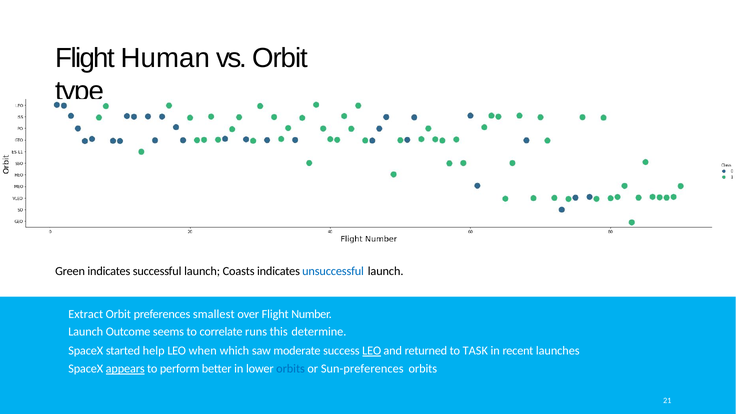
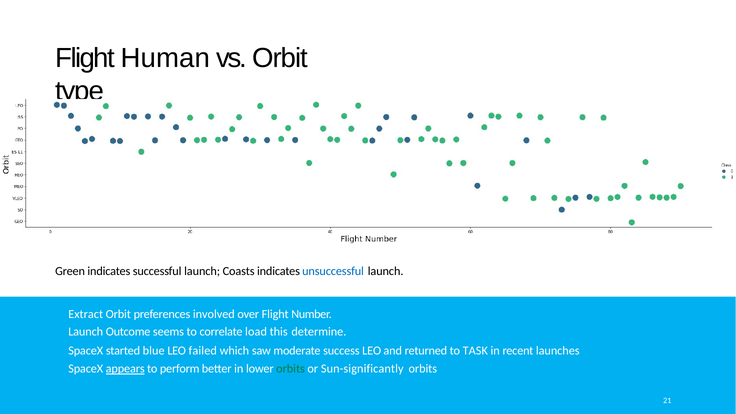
smallest: smallest -> involved
runs: runs -> load
help: help -> blue
when: when -> failed
LEO at (372, 351) underline: present -> none
orbits at (291, 369) colour: blue -> green
Sun-preferences: Sun-preferences -> Sun-significantly
